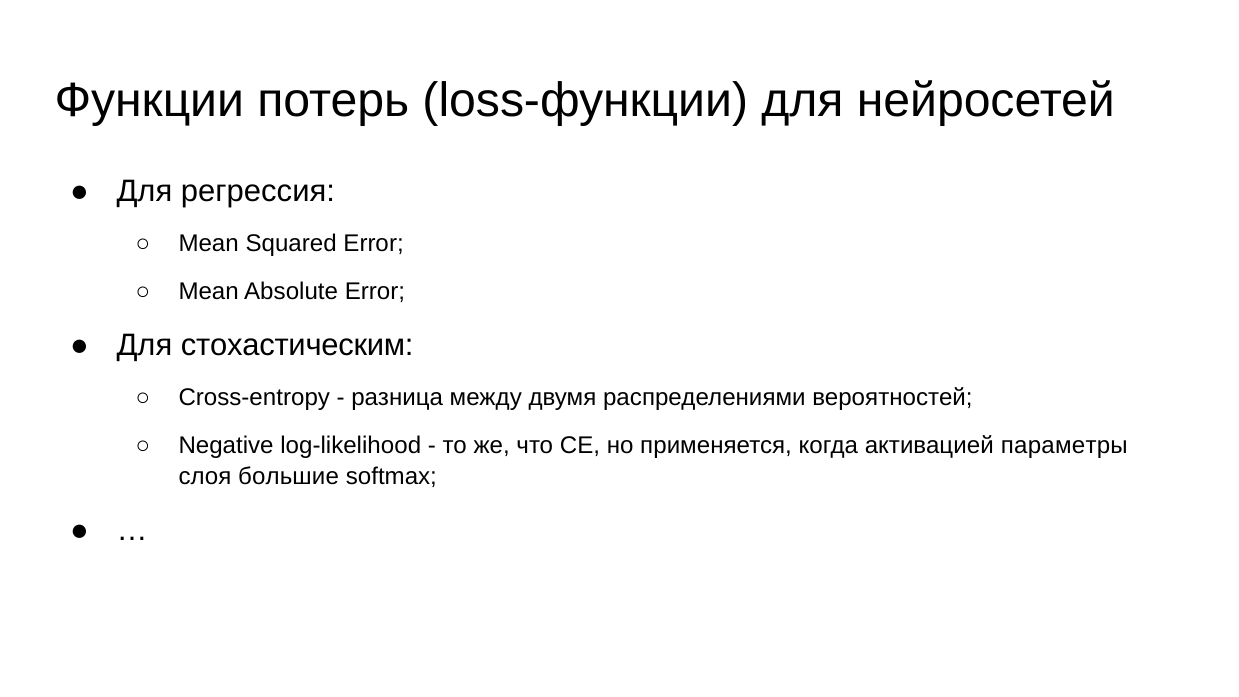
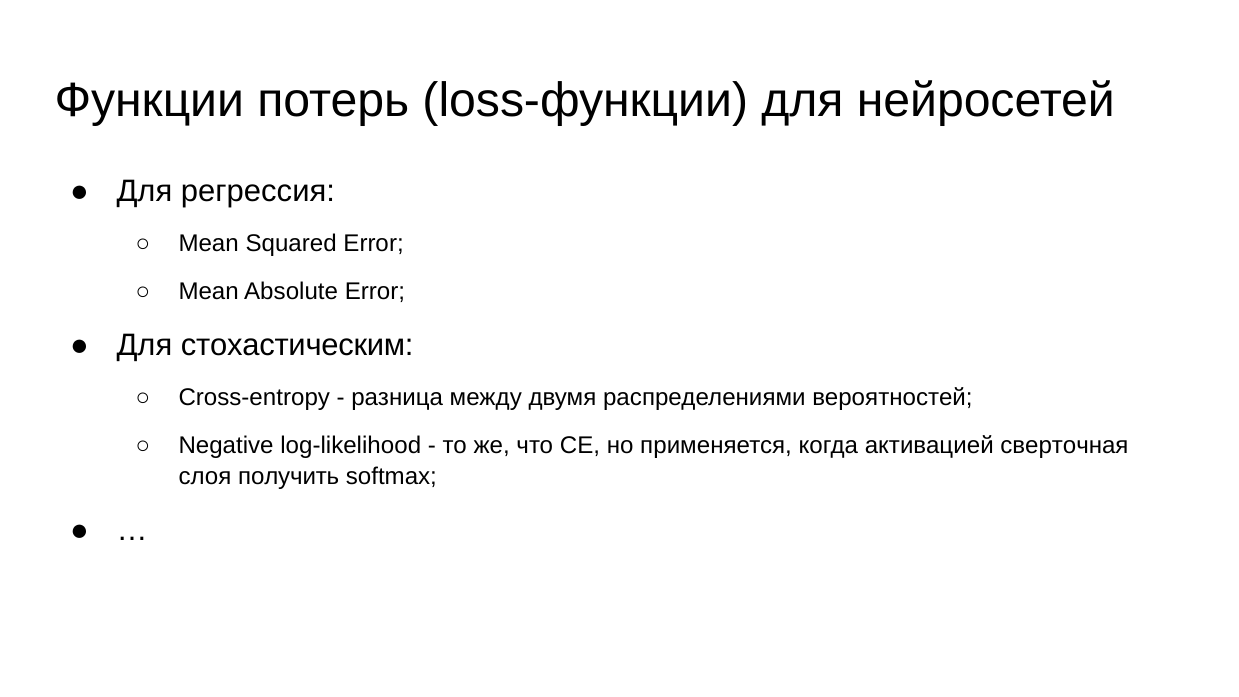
параметры: параметры -> сверточная
большие: большие -> получить
